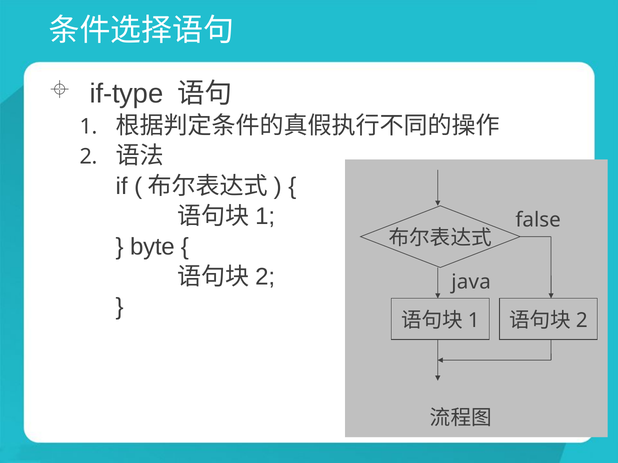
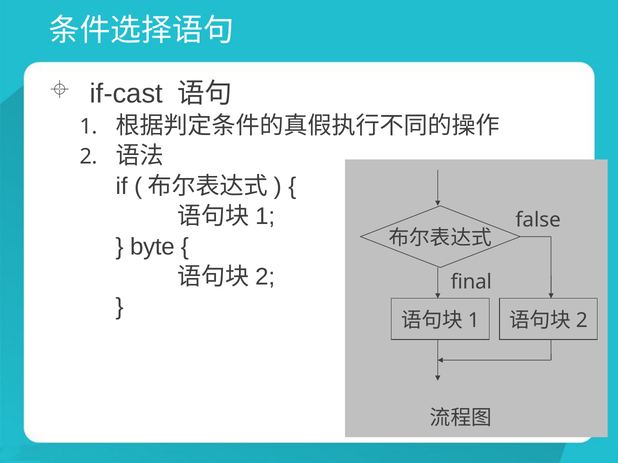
if-type: if-type -> if-cast
java: java -> final
